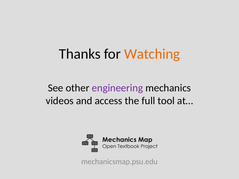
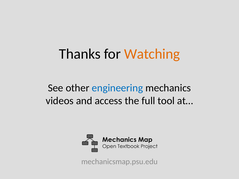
engineering colour: purple -> blue
